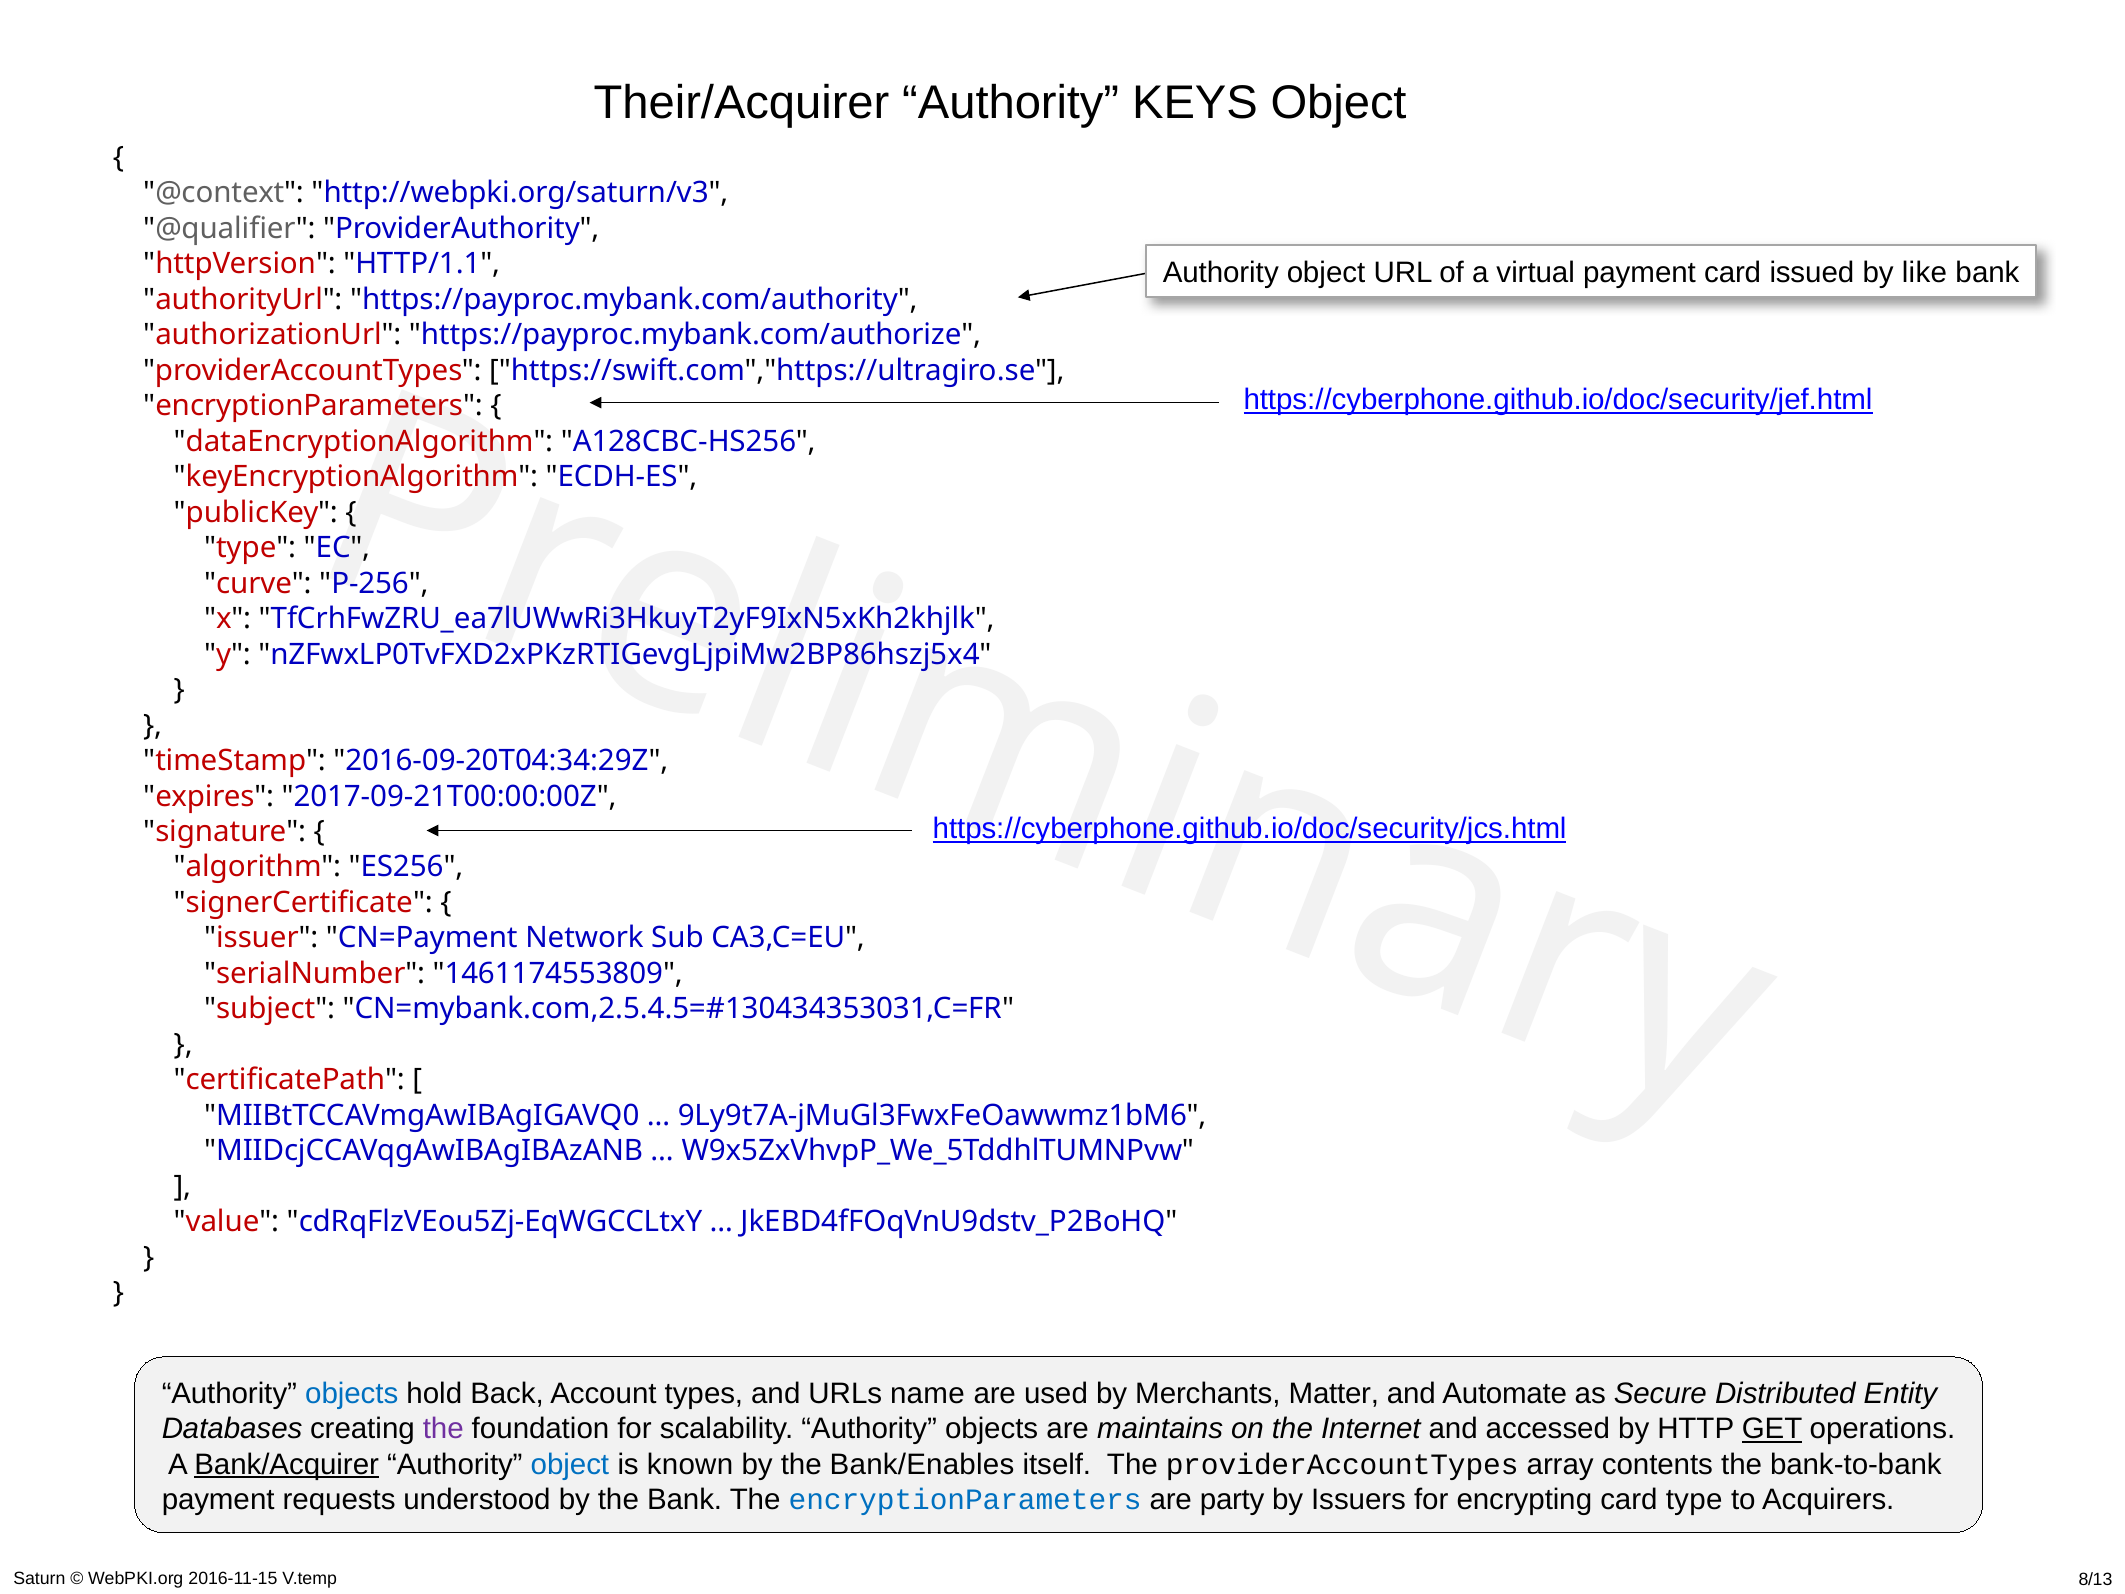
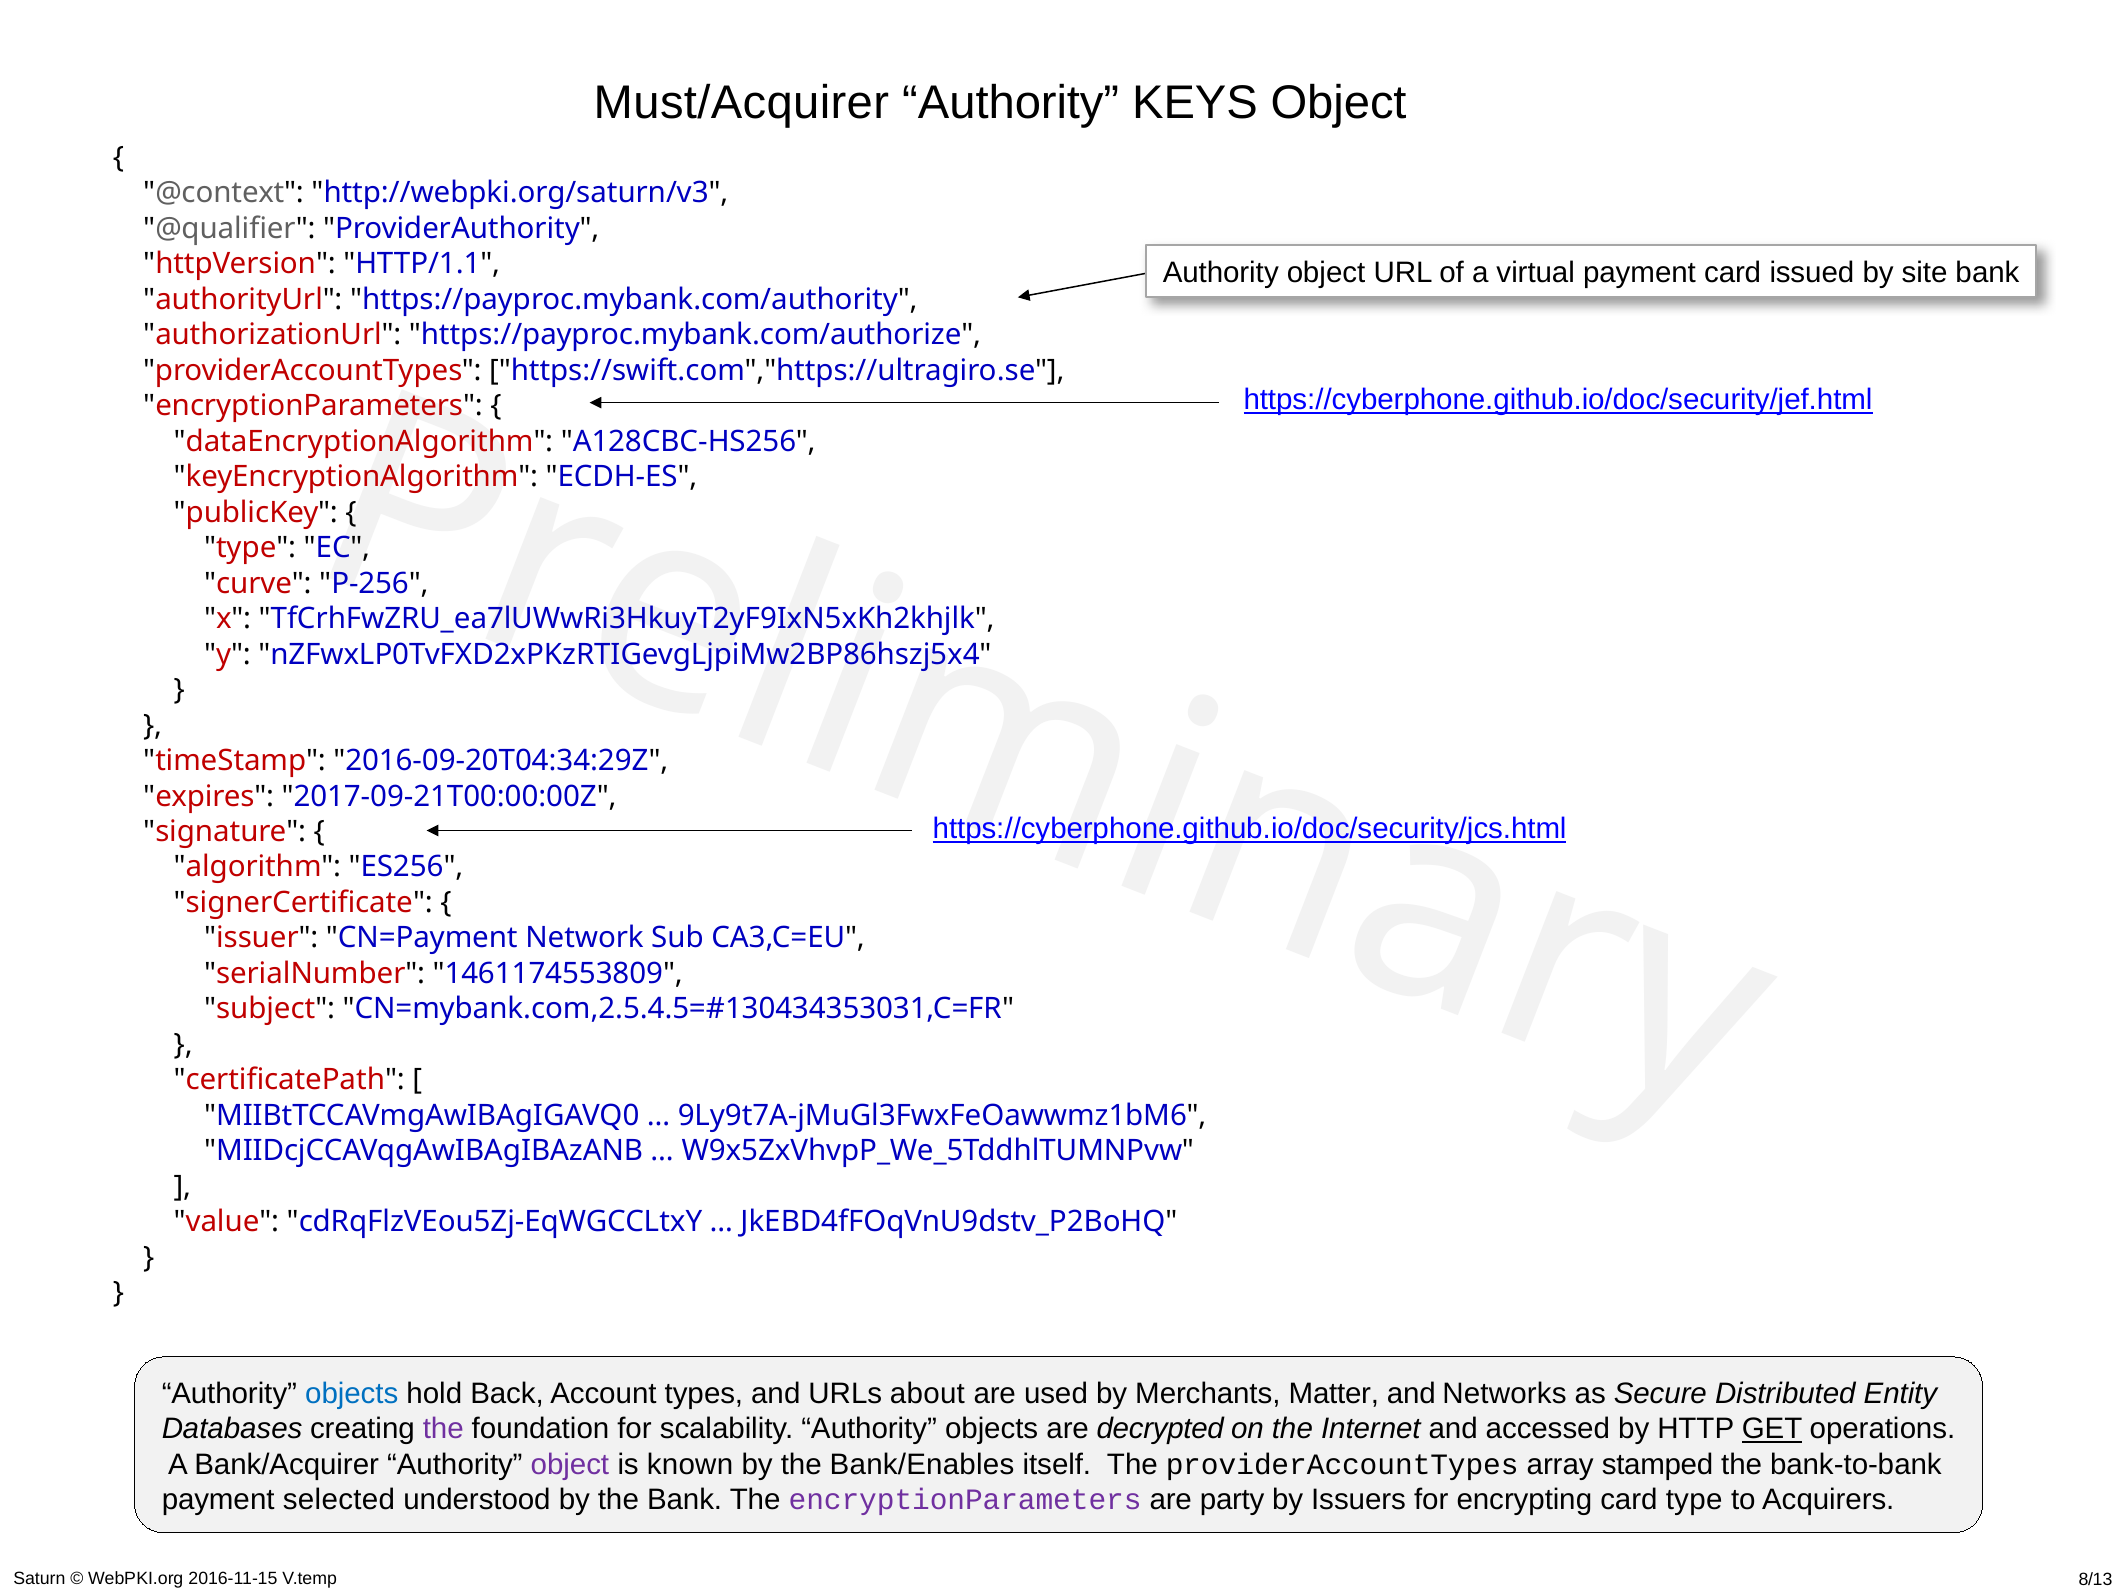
Their/Acquirer: Their/Acquirer -> Must/Acquirer
like: like -> site
name: name -> about
Automate: Automate -> Networks
maintains: maintains -> decrypted
Bank/Acquirer underline: present -> none
object at (570, 1464) colour: blue -> purple
contents: contents -> stamped
requests: requests -> selected
encryptionParameters at (965, 1500) colour: blue -> purple
